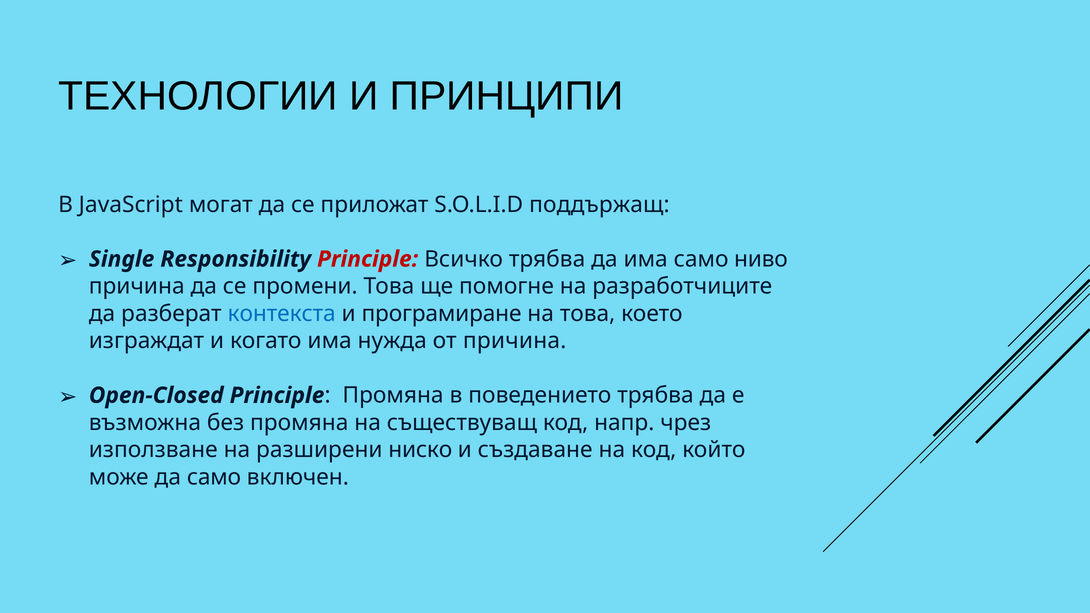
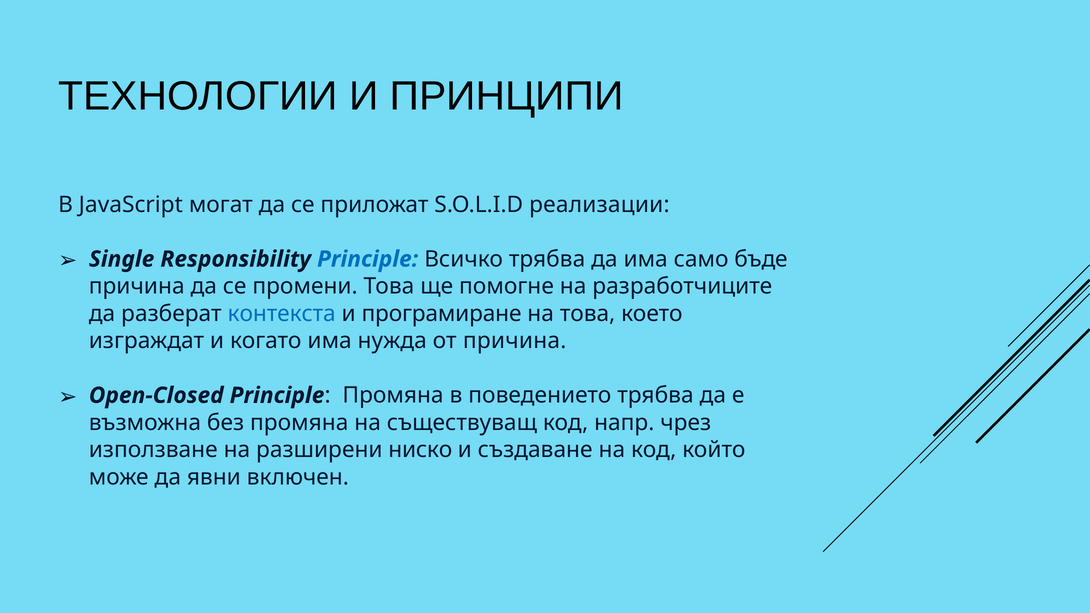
поддържащ: поддържащ -> реализации
Principle at (368, 259) colour: red -> blue
ниво: ниво -> бъде
да само: само -> явни
